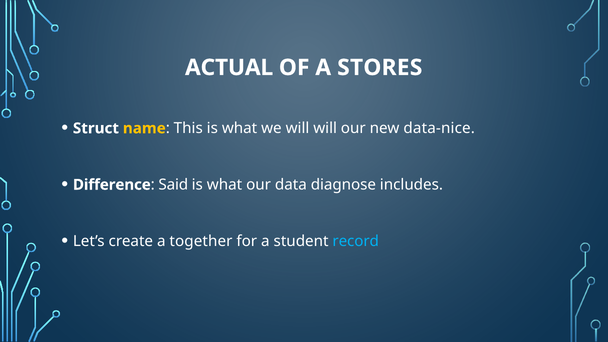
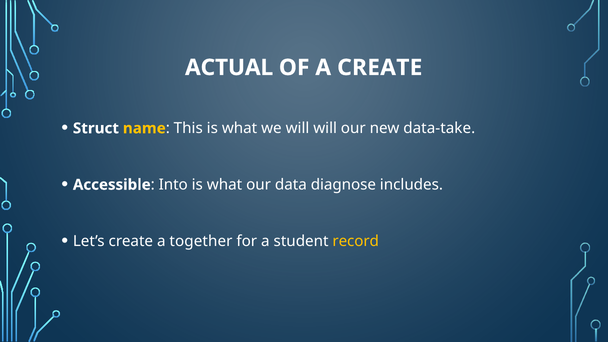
A STORES: STORES -> CREATE
data-nice: data-nice -> data-take
Difference: Difference -> Accessible
Said: Said -> Into
record colour: light blue -> yellow
